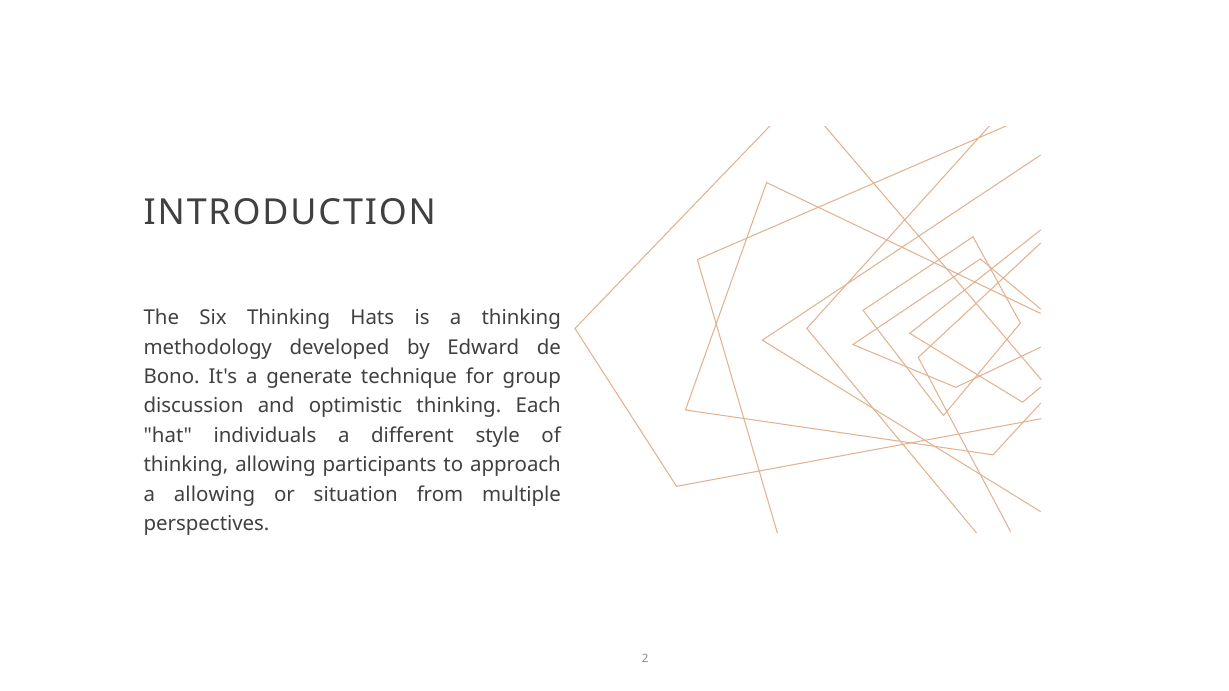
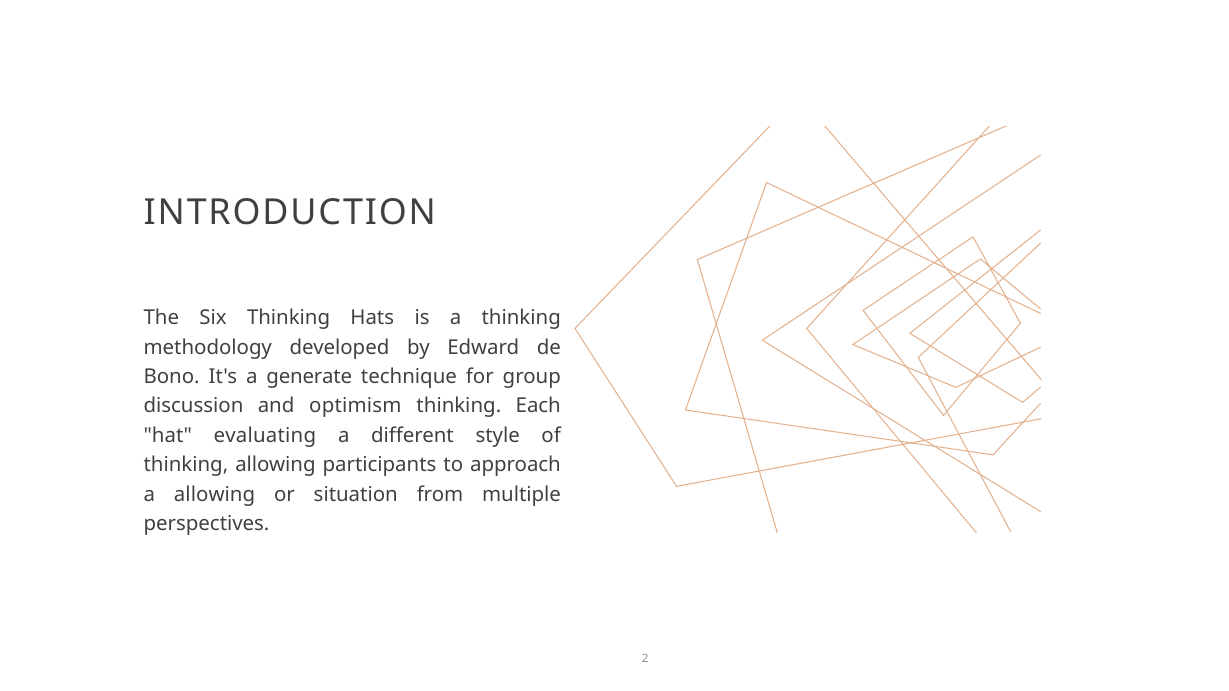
optimistic: optimistic -> optimism
individuals: individuals -> evaluating
